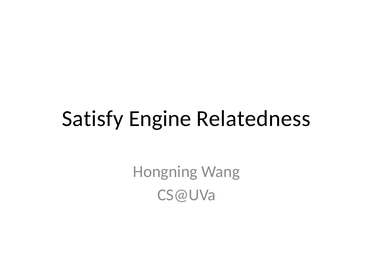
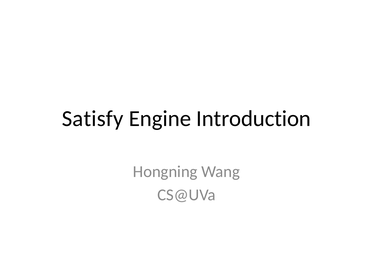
Relatedness: Relatedness -> Introduction
